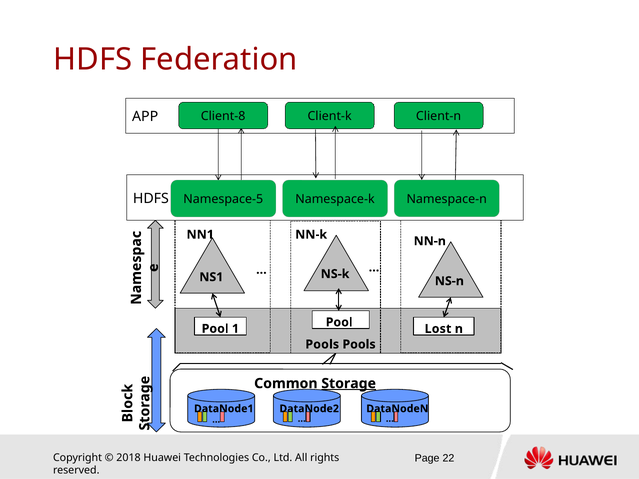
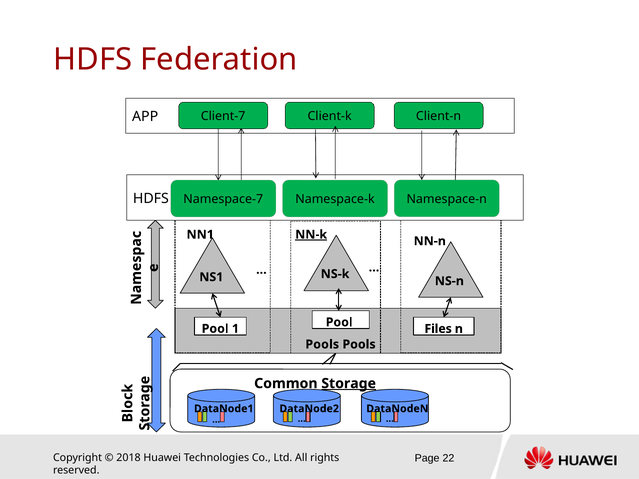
Client-8: Client-8 -> Client-7
Namespace-5: Namespace-5 -> Namespace-7
NN-k underline: none -> present
Lost: Lost -> Files
